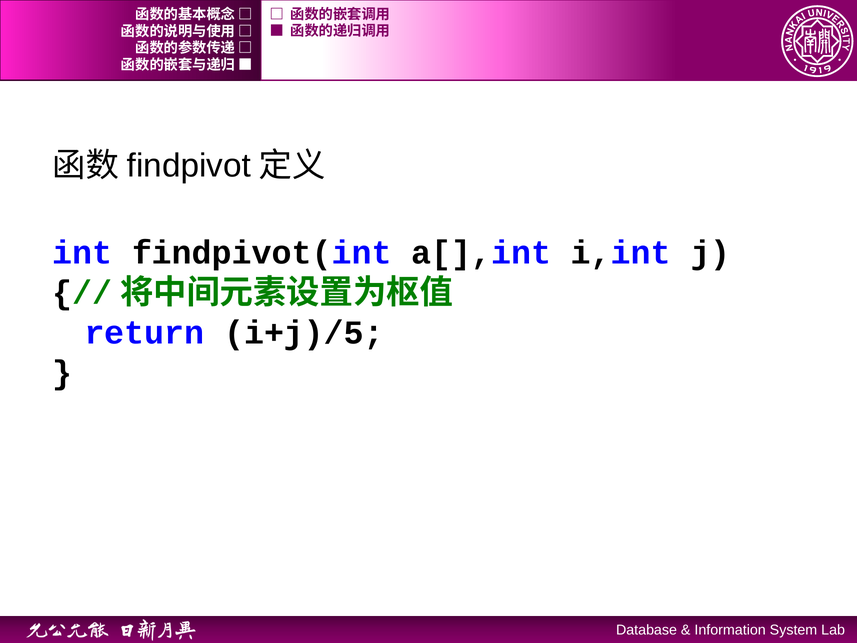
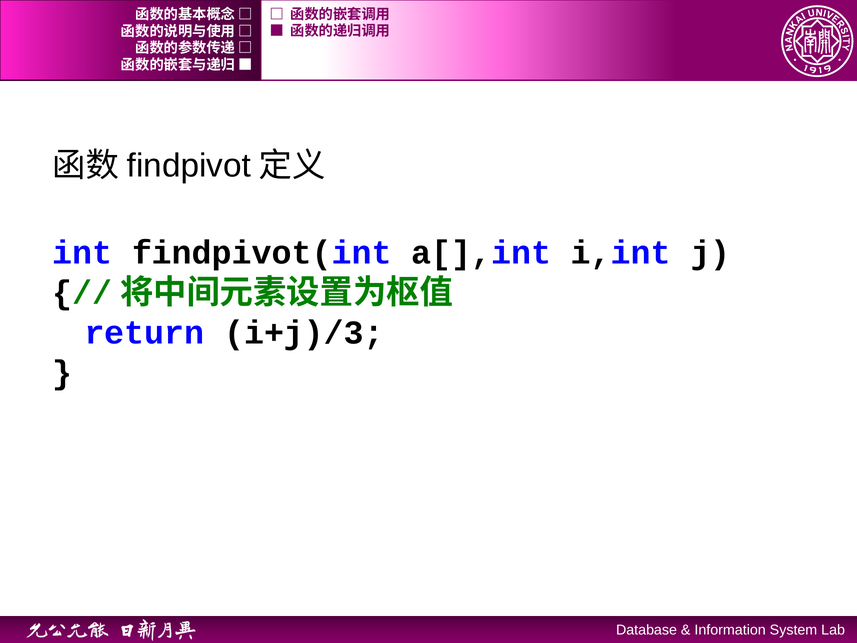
i+j)/5: i+j)/5 -> i+j)/3
